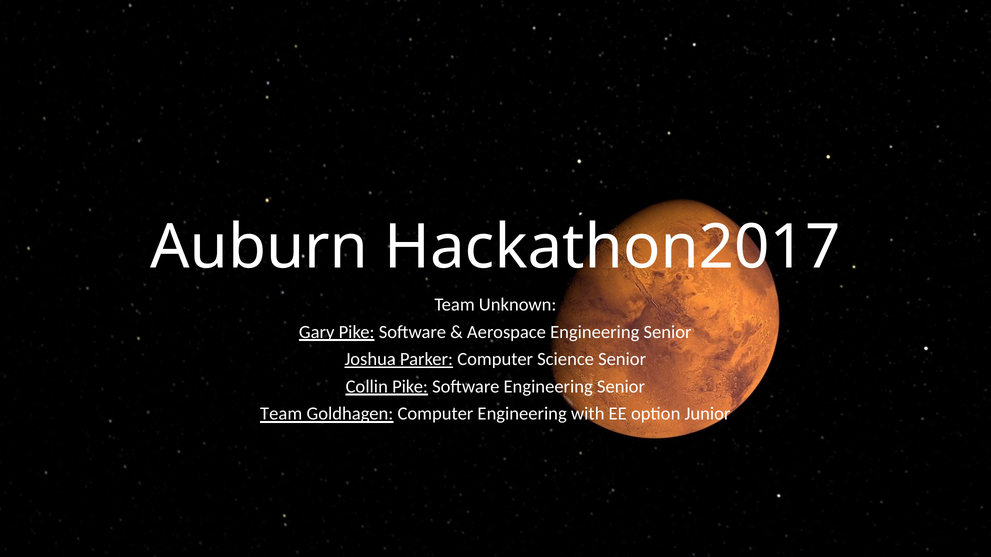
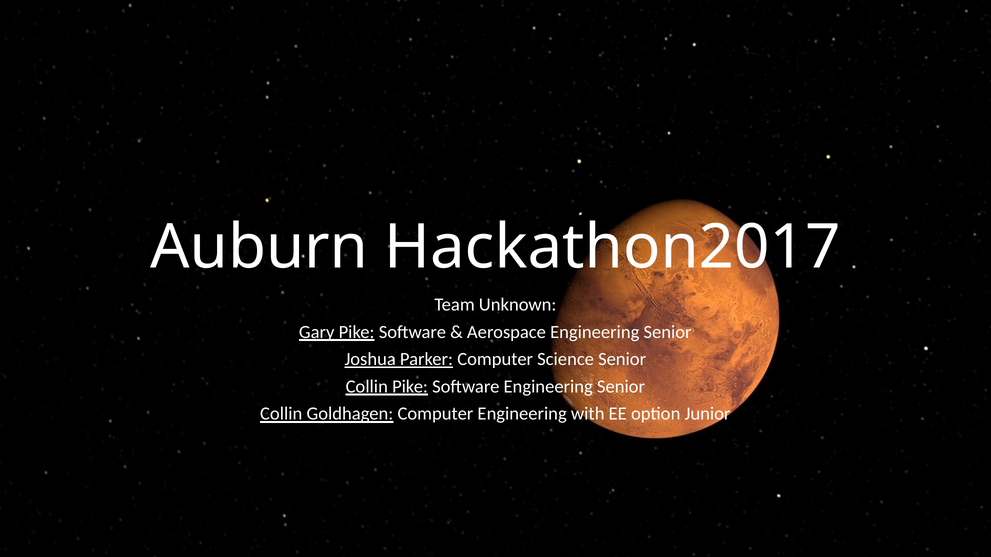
Team at (281, 414): Team -> Collin
